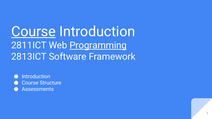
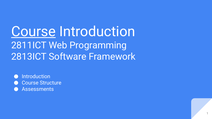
Programming underline: present -> none
